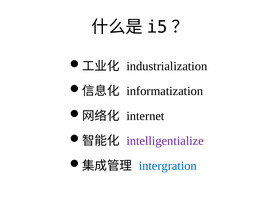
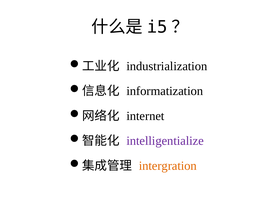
intergration colour: blue -> orange
